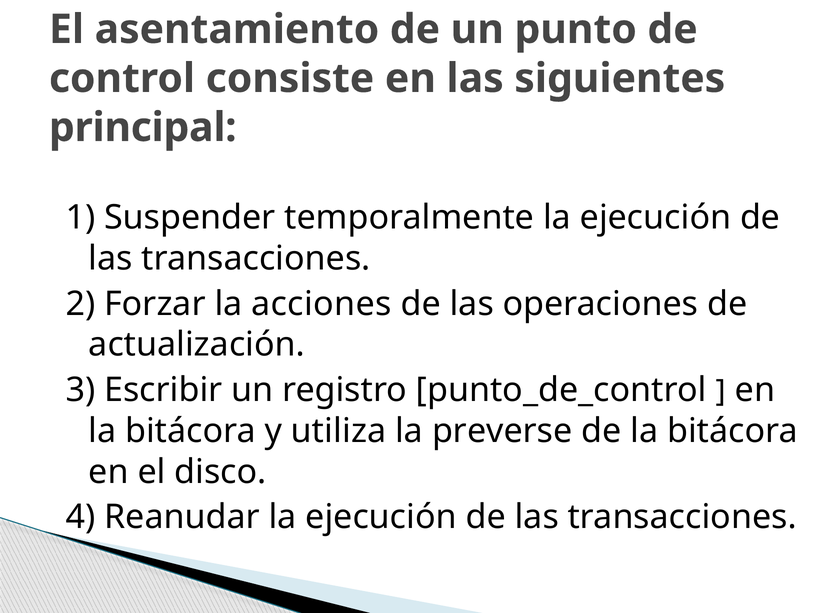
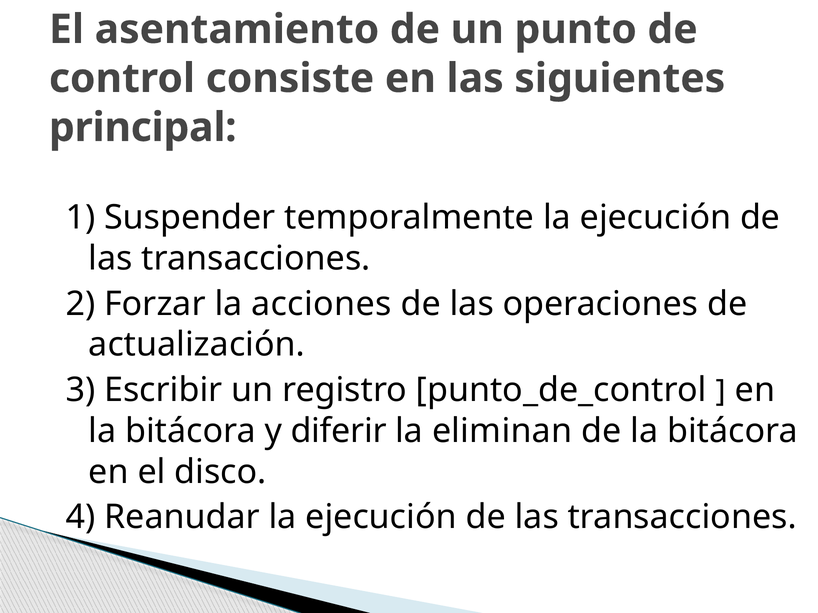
utiliza: utiliza -> diferir
preverse: preverse -> eliminan
